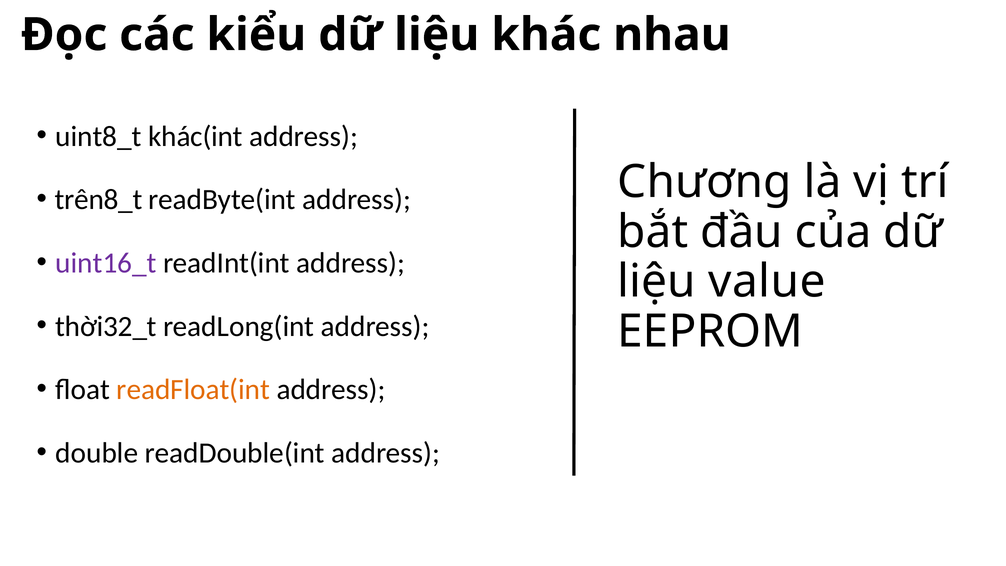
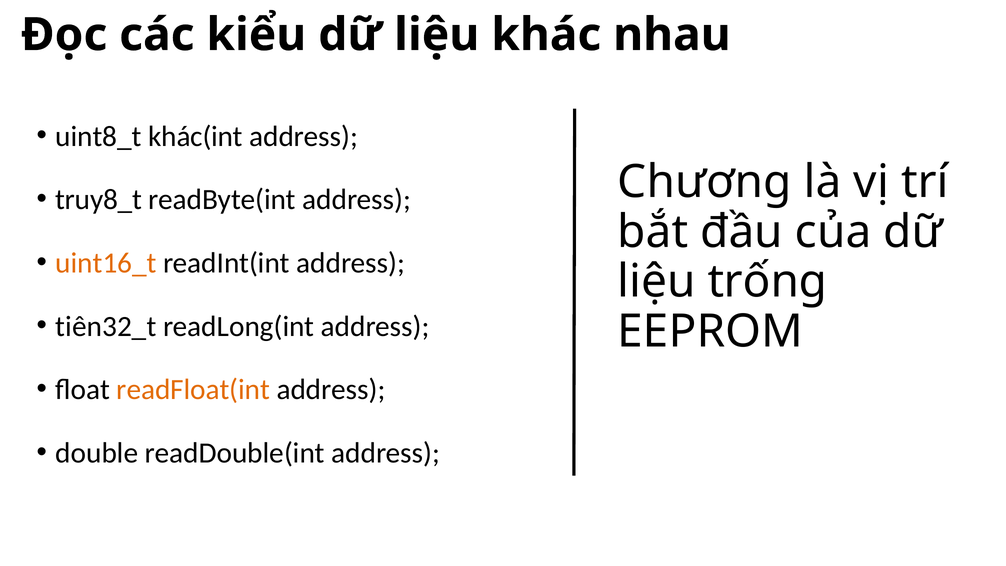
trên8_t: trên8_t -> truy8_t
uint16_t colour: purple -> orange
value: value -> trống
thời32_t: thời32_t -> tiên32_t
